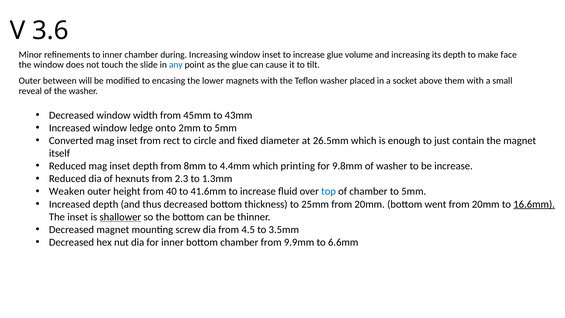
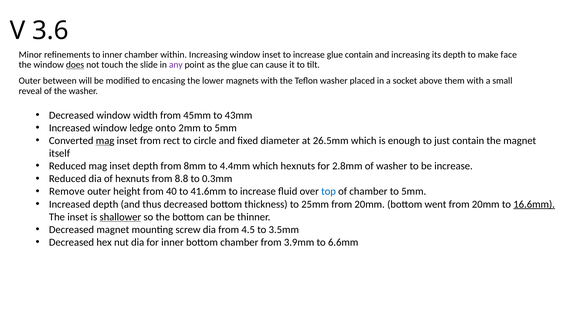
during: during -> within
glue volume: volume -> contain
does underline: none -> present
any colour: blue -> purple
mag at (105, 141) underline: none -> present
which printing: printing -> hexnuts
9.8mm: 9.8mm -> 2.8mm
2.3: 2.3 -> 8.8
1.3mm: 1.3mm -> 0.3mm
Weaken: Weaken -> Remove
9.9mm: 9.9mm -> 3.9mm
